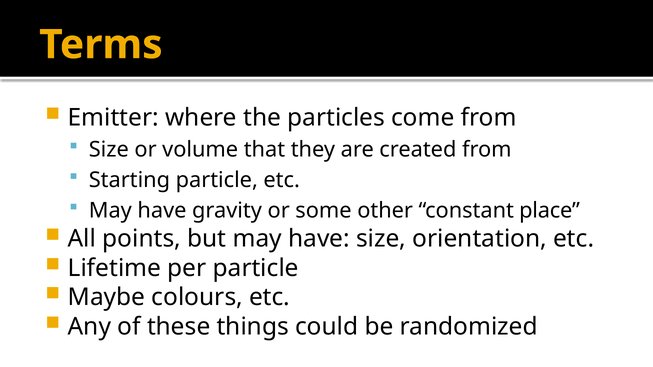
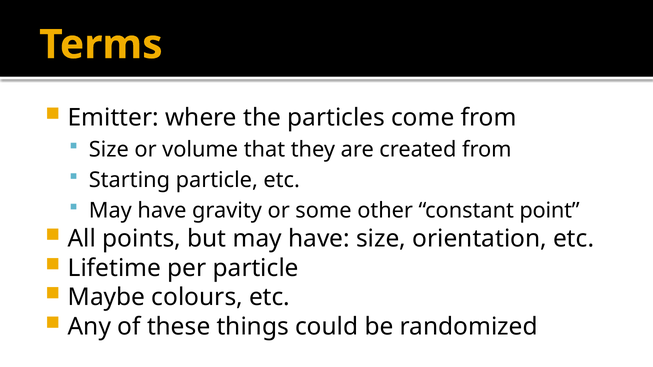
place: place -> point
